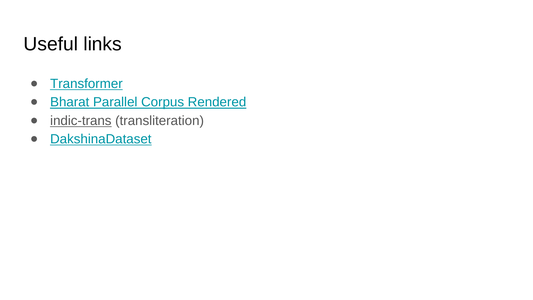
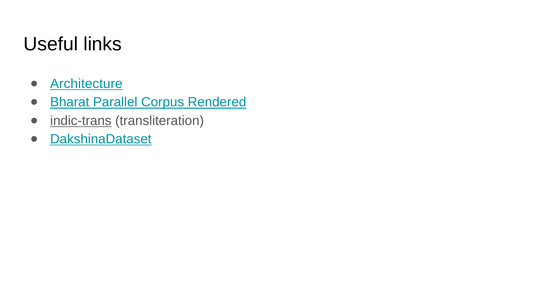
Transformer: Transformer -> Architecture
